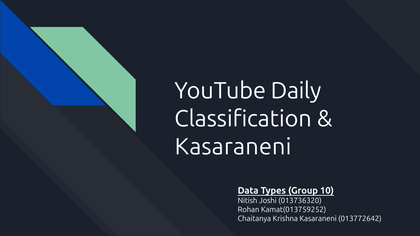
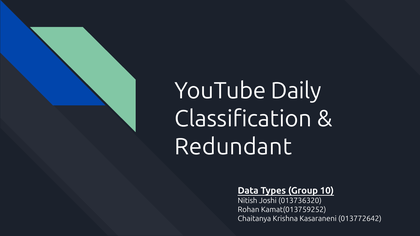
Kasaraneni at (233, 147): Kasaraneni -> Redundant
